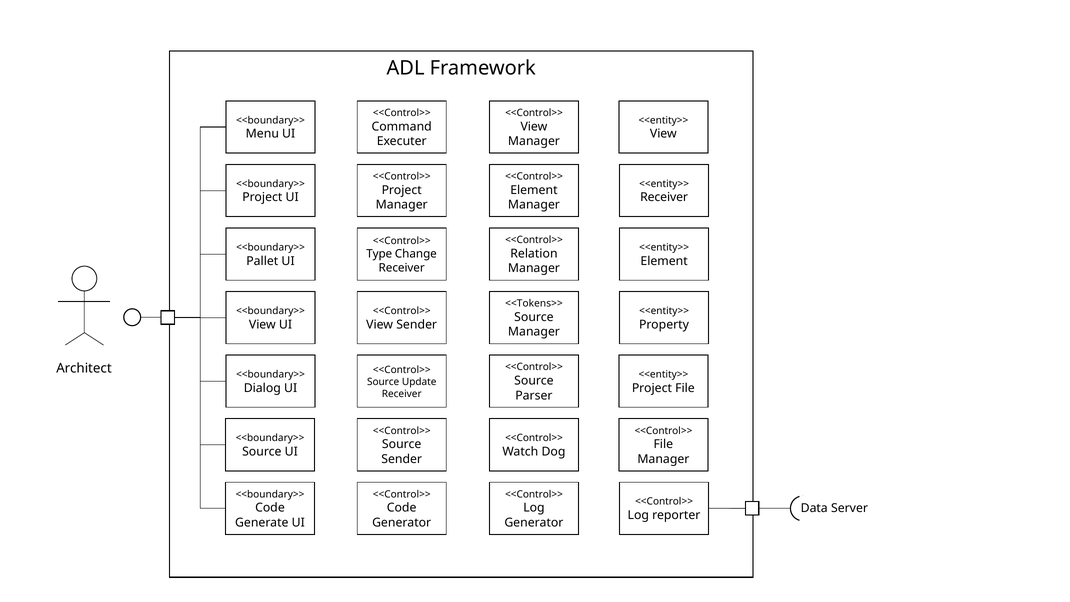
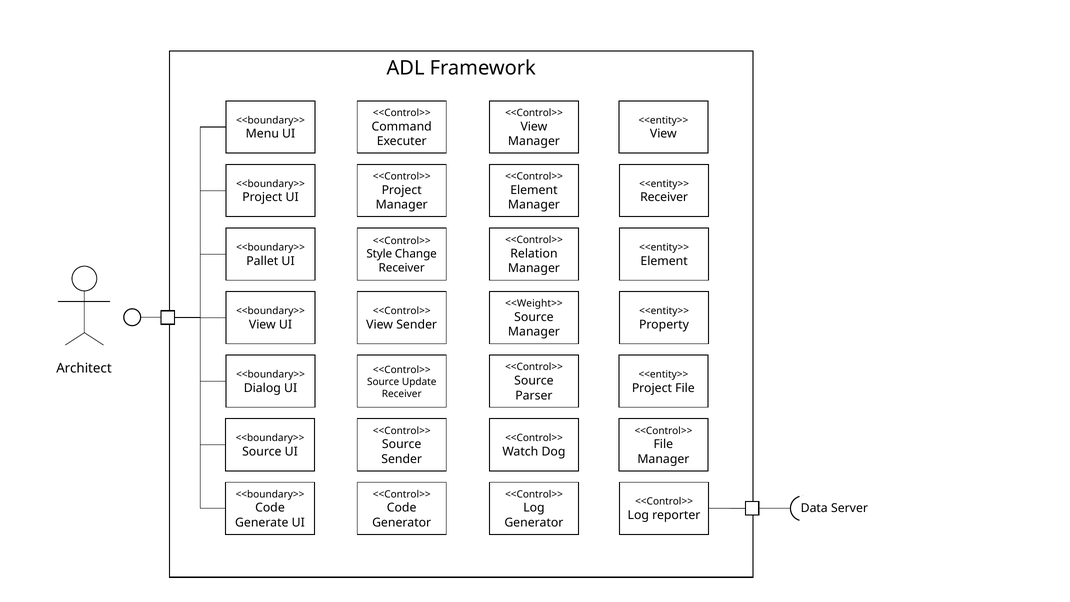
Type: Type -> Style
<<Tokens>>: <<Tokens>> -> <<Weight>>
